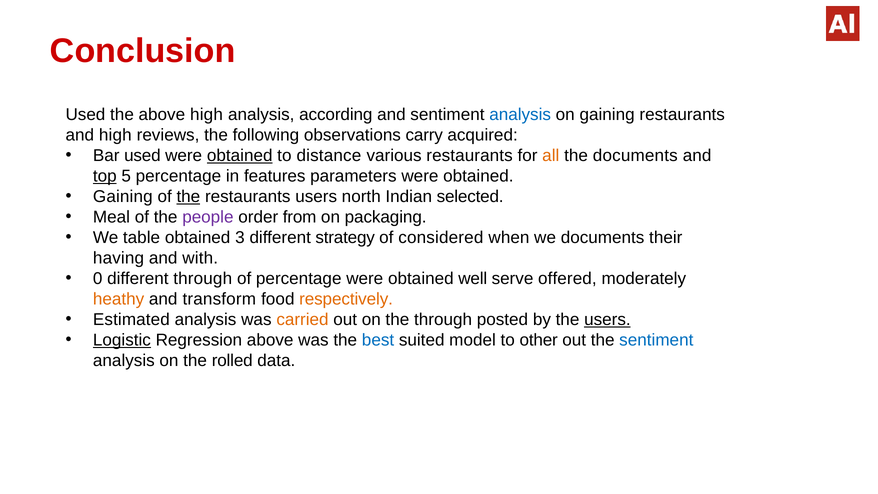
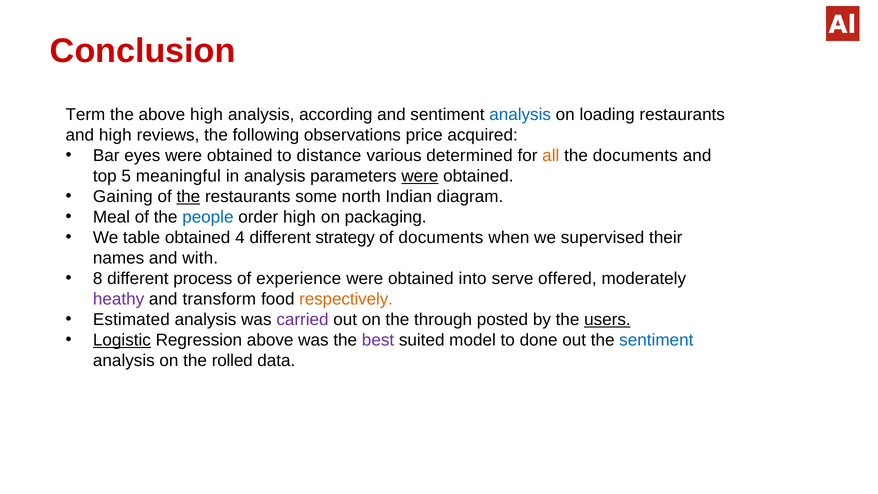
Used at (85, 115): Used -> Term
on gaining: gaining -> loading
carry: carry -> price
Bar used: used -> eyes
obtained at (240, 156) underline: present -> none
various restaurants: restaurants -> determined
top underline: present -> none
5 percentage: percentage -> meaningful
in features: features -> analysis
were at (420, 176) underline: none -> present
restaurants users: users -> some
selected: selected -> diagram
people colour: purple -> blue
order from: from -> high
3: 3 -> 4
of considered: considered -> documents
we documents: documents -> supervised
having: having -> names
0: 0 -> 8
different through: through -> process
of percentage: percentage -> experience
well: well -> into
heathy colour: orange -> purple
carried colour: orange -> purple
best colour: blue -> purple
other: other -> done
